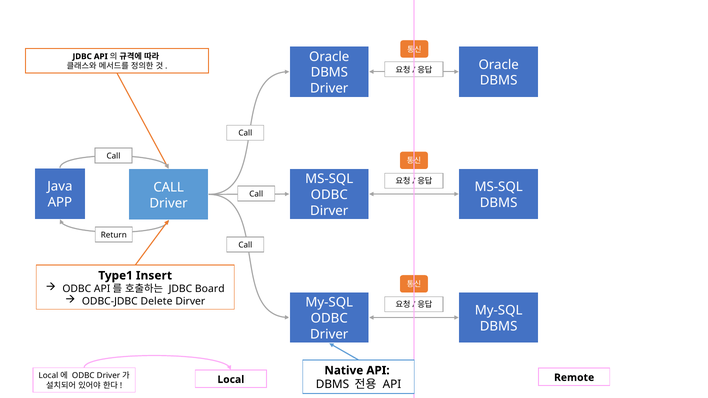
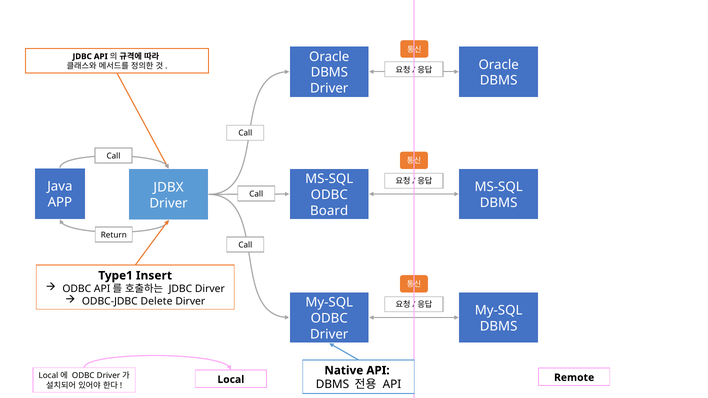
CALL at (169, 187): CALL -> JDBX
Dirver at (329, 211): Dirver -> Board
JDBC Board: Board -> Dirver
